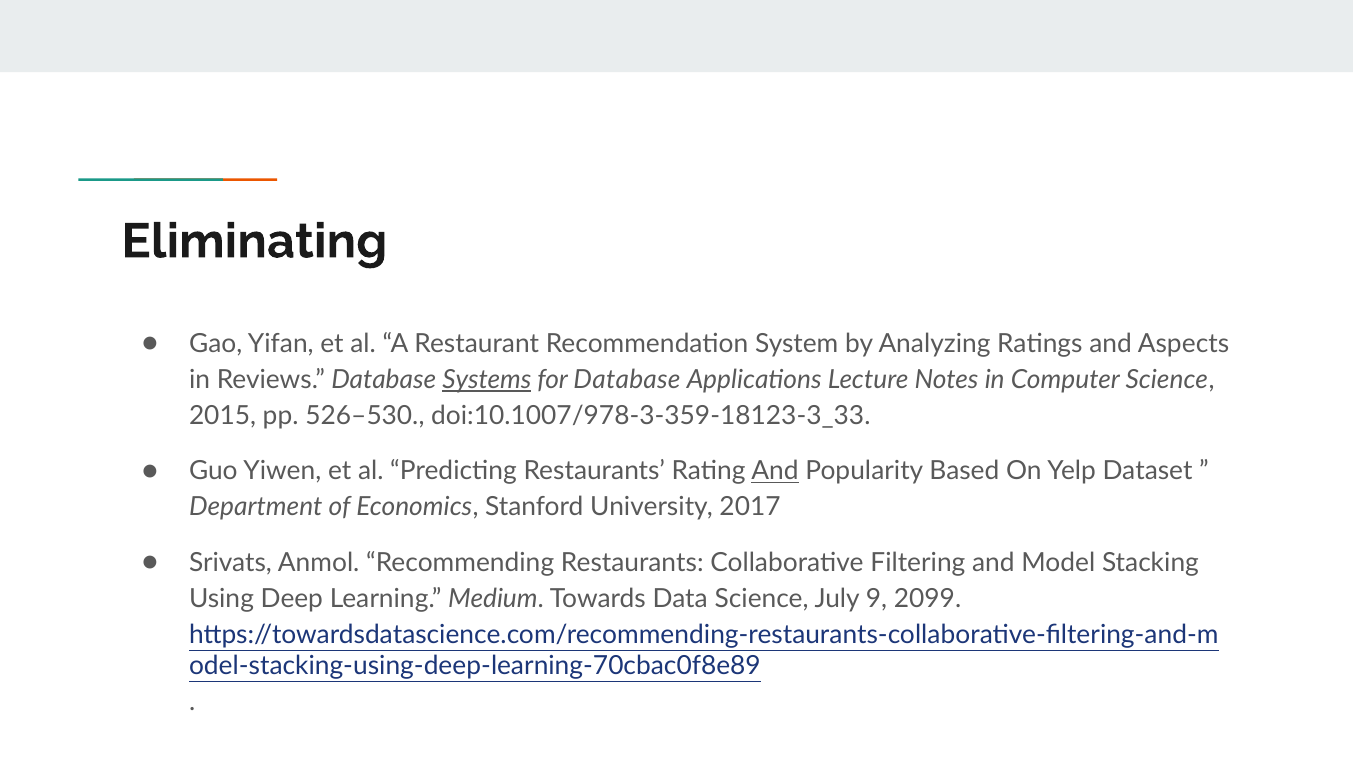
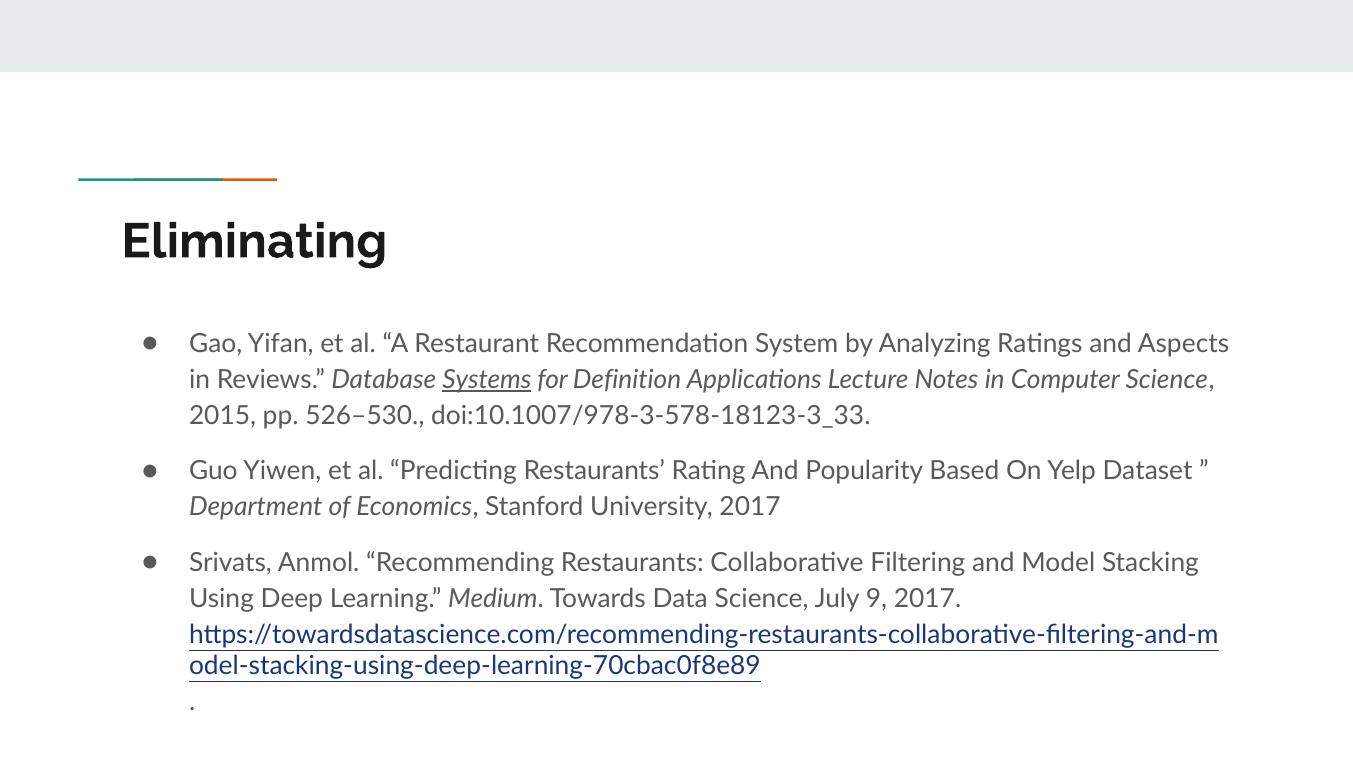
for Database: Database -> Definition
doi:10.1007/978-3-359-18123-3_33: doi:10.1007/978-3-359-18123-3_33 -> doi:10.1007/978-3-578-18123-3_33
And at (775, 471) underline: present -> none
9 2099: 2099 -> 2017
